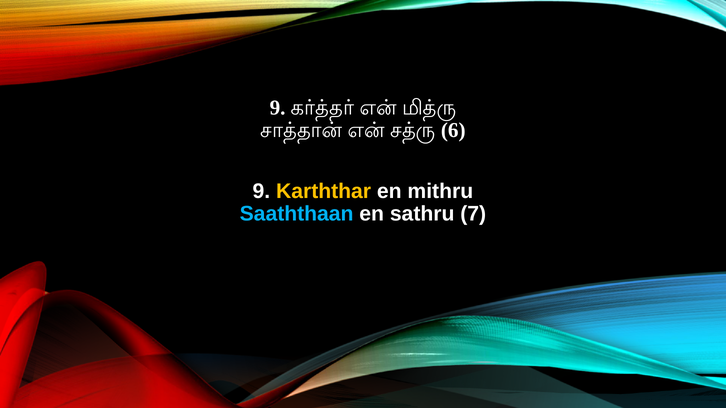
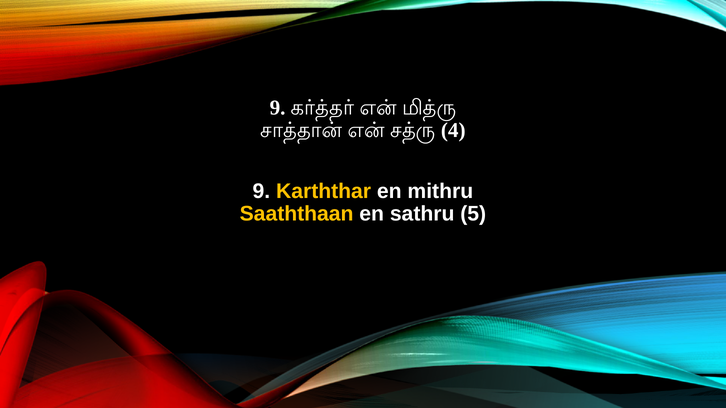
6: 6 -> 4
Saaththaan colour: light blue -> yellow
7: 7 -> 5
